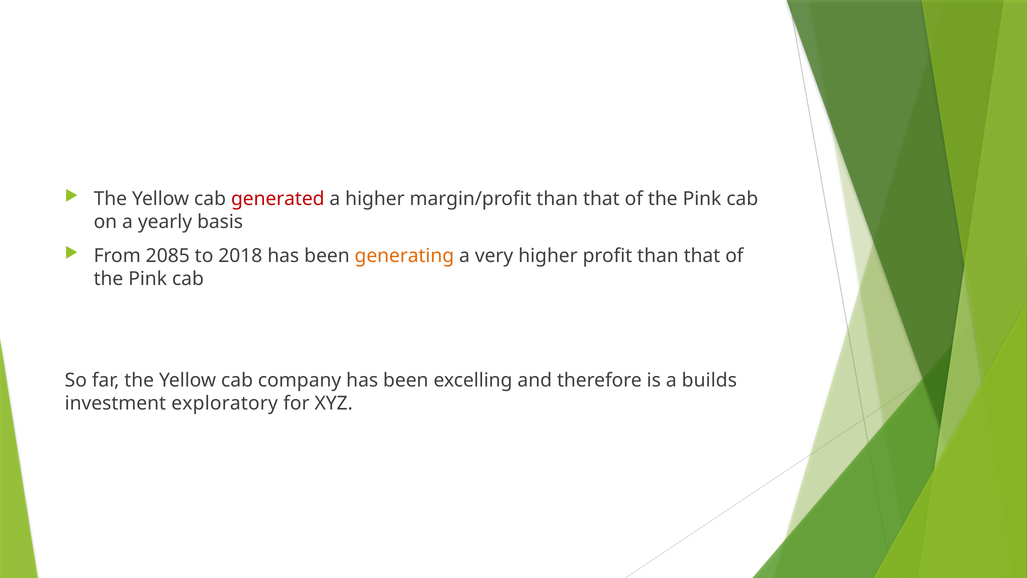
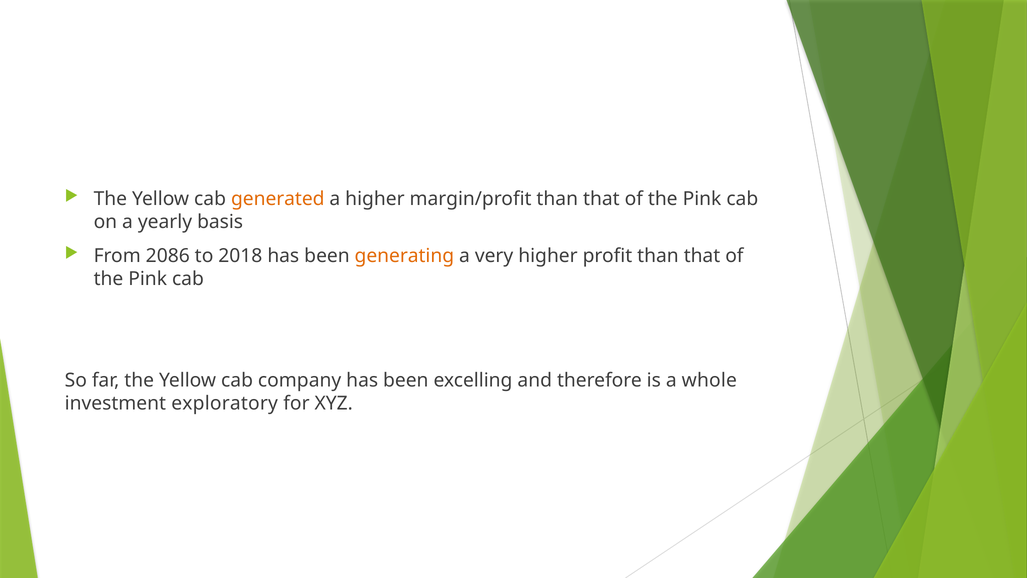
generated colour: red -> orange
2085: 2085 -> 2086
builds: builds -> whole
